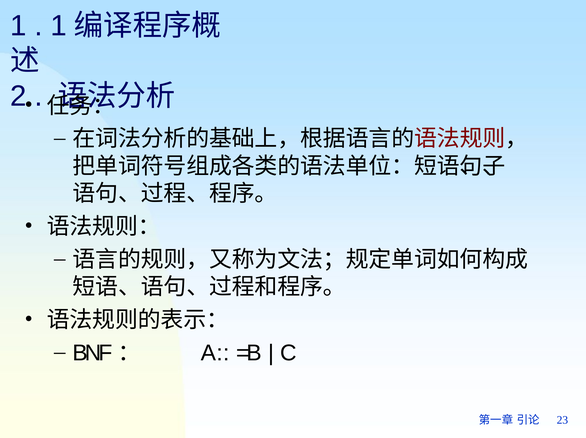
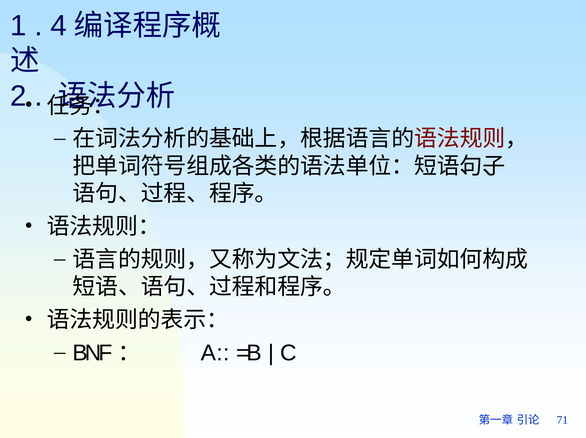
1 at (59, 26): 1 -> 4
23: 23 -> 71
